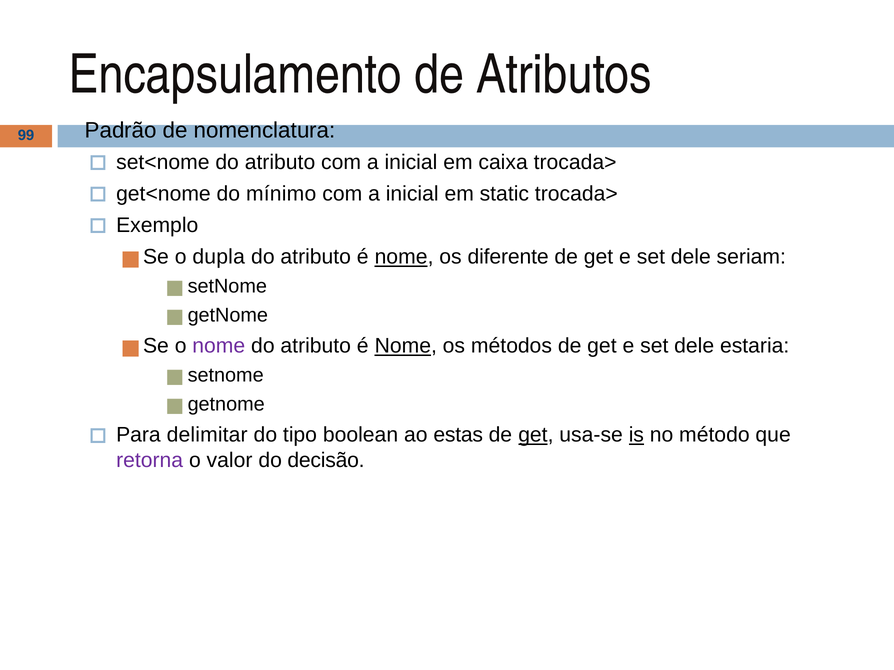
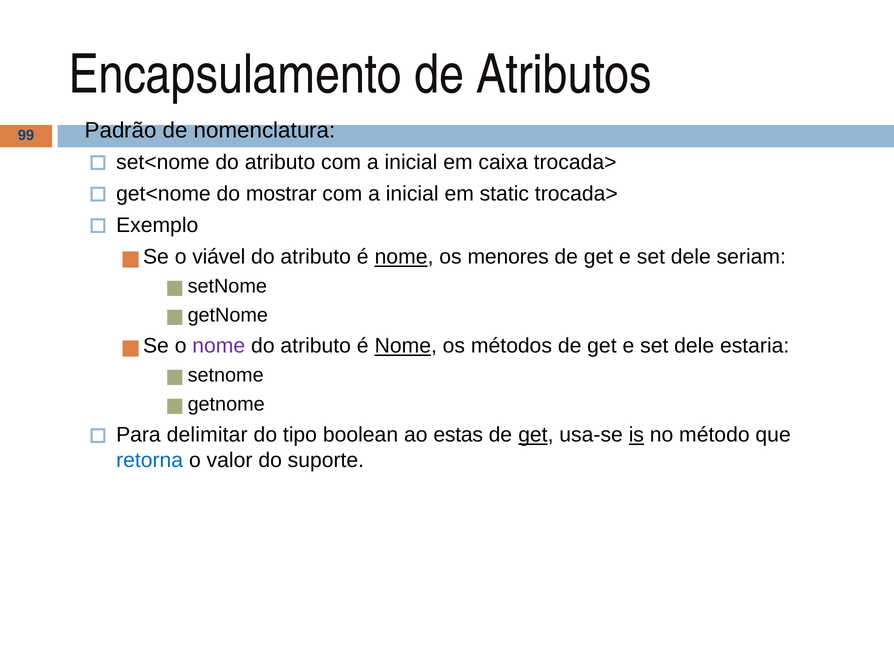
mínimo: mínimo -> mostrar
dupla: dupla -> viável
diferente: diferente -> menores
retorna colour: purple -> blue
decisão: decisão -> suporte
